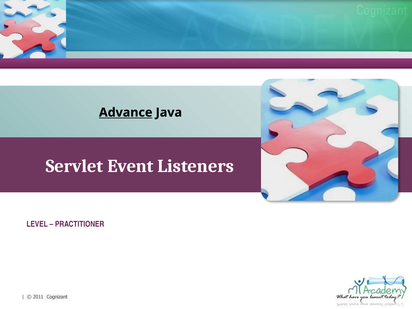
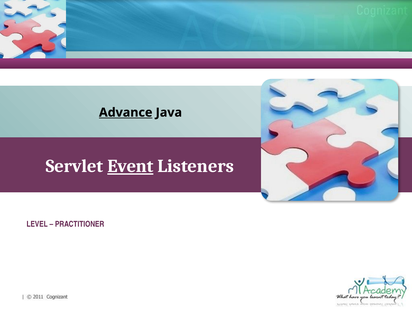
Event underline: none -> present
